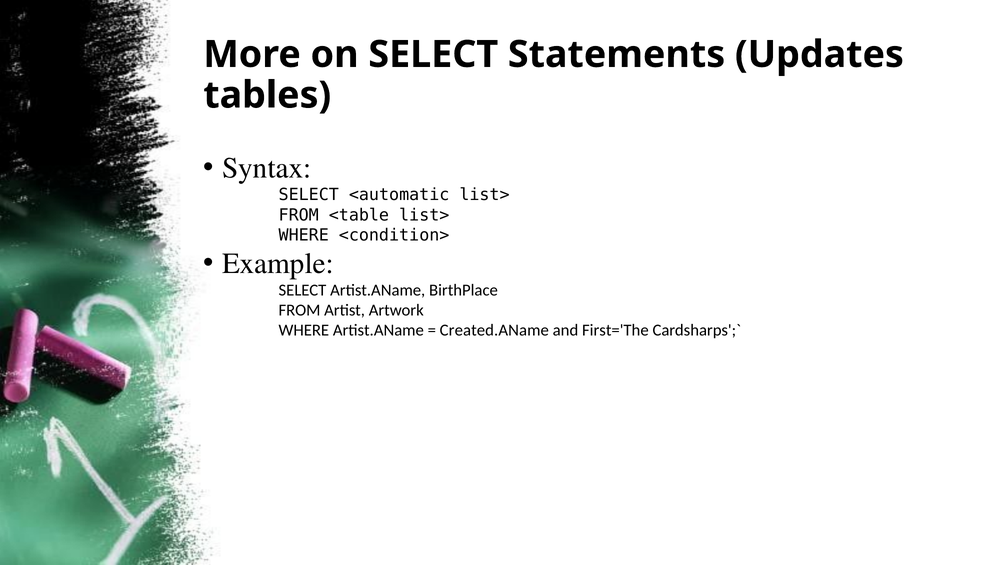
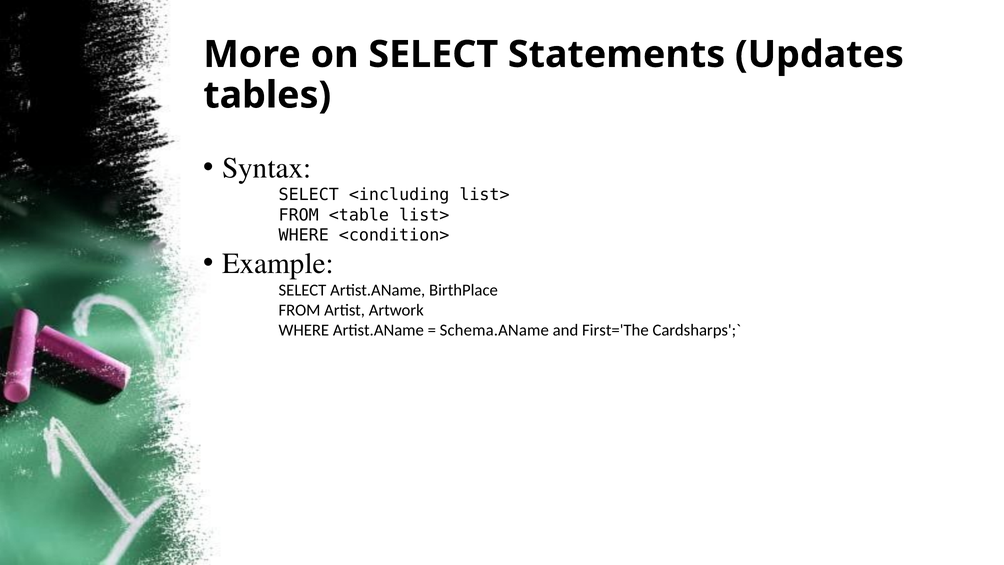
<automatic: <automatic -> <including
Created.AName: Created.AName -> Schema.AName
